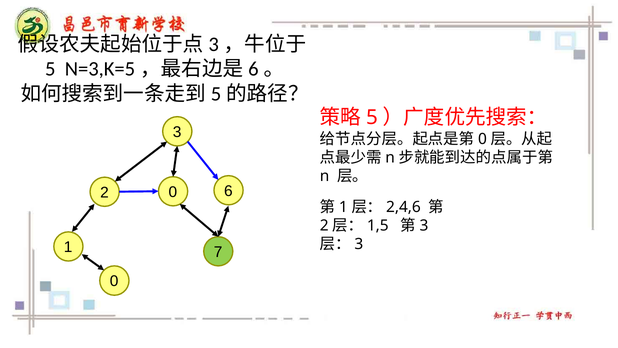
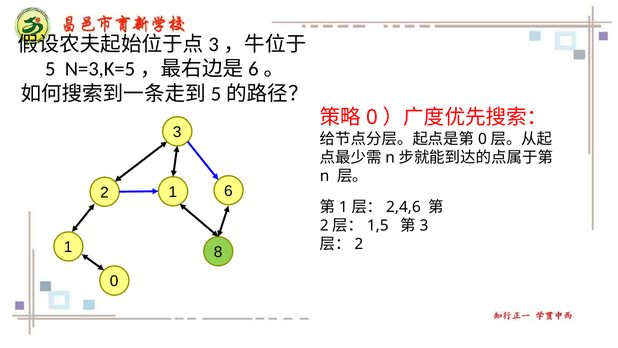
5 at (372, 118): 5 -> 0
2 0: 0 -> 1
3 at (359, 244): 3 -> 2
7: 7 -> 8
